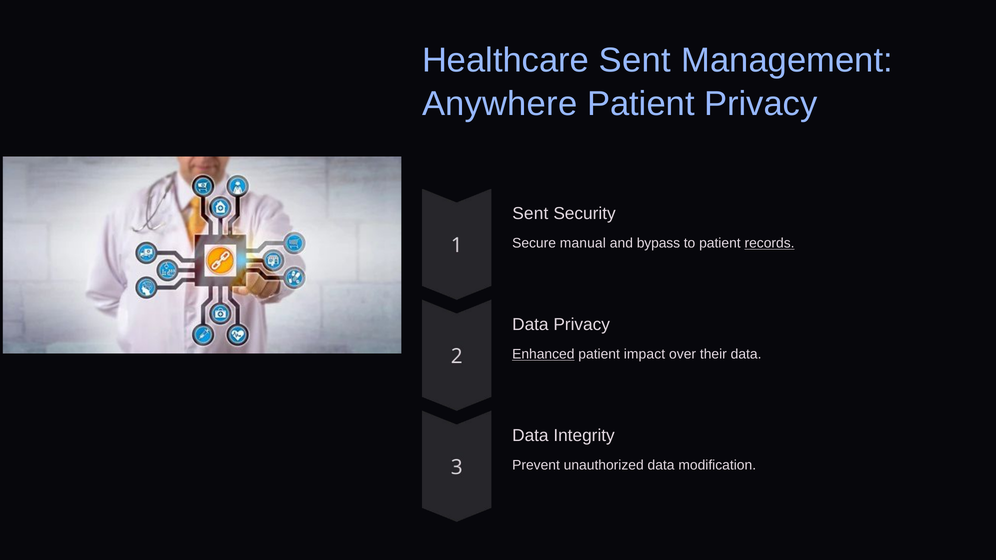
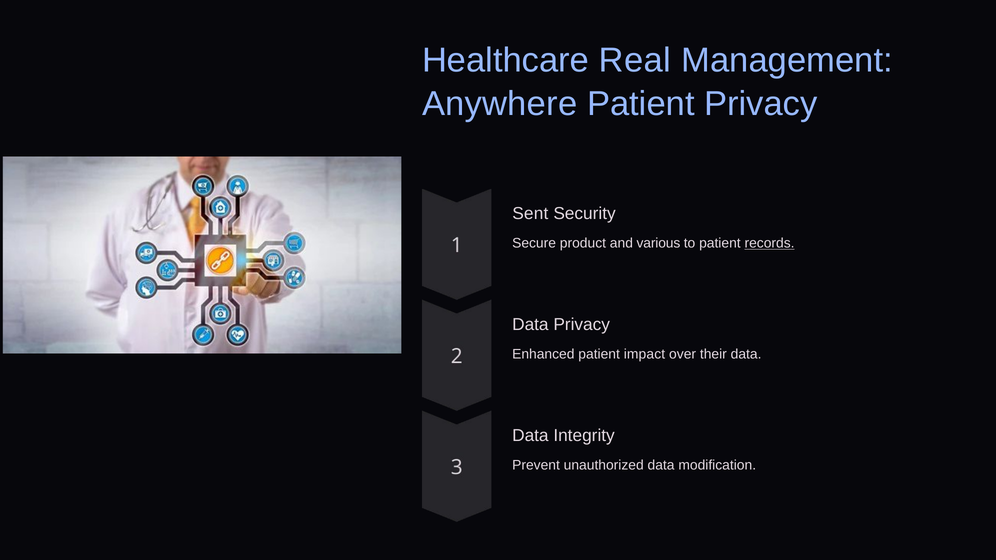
Healthcare Sent: Sent -> Real
manual: manual -> product
bypass: bypass -> various
Enhanced underline: present -> none
